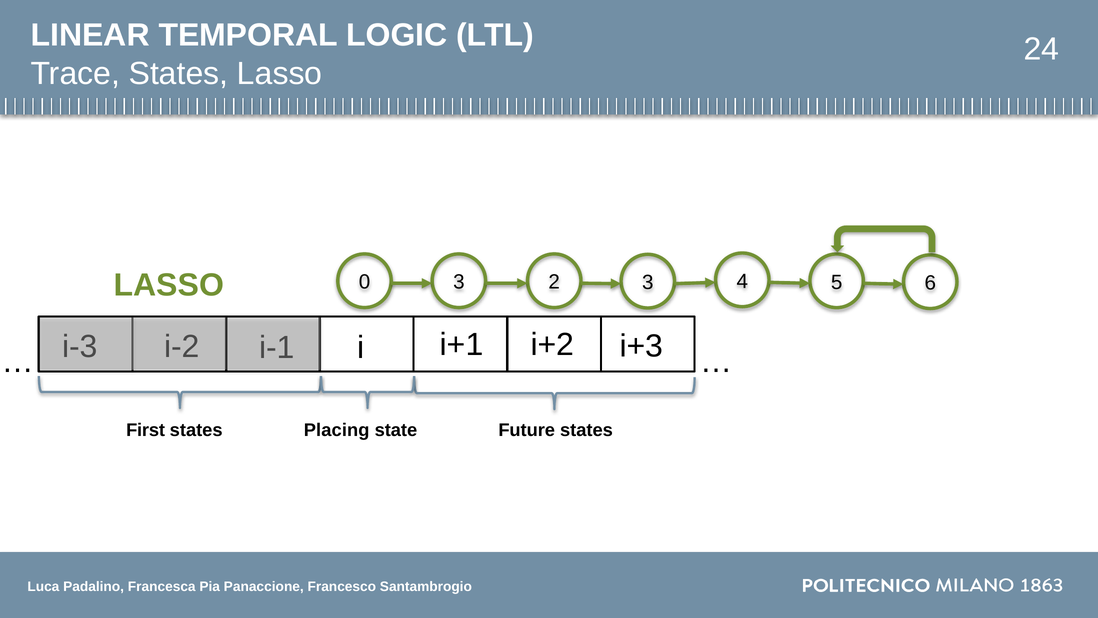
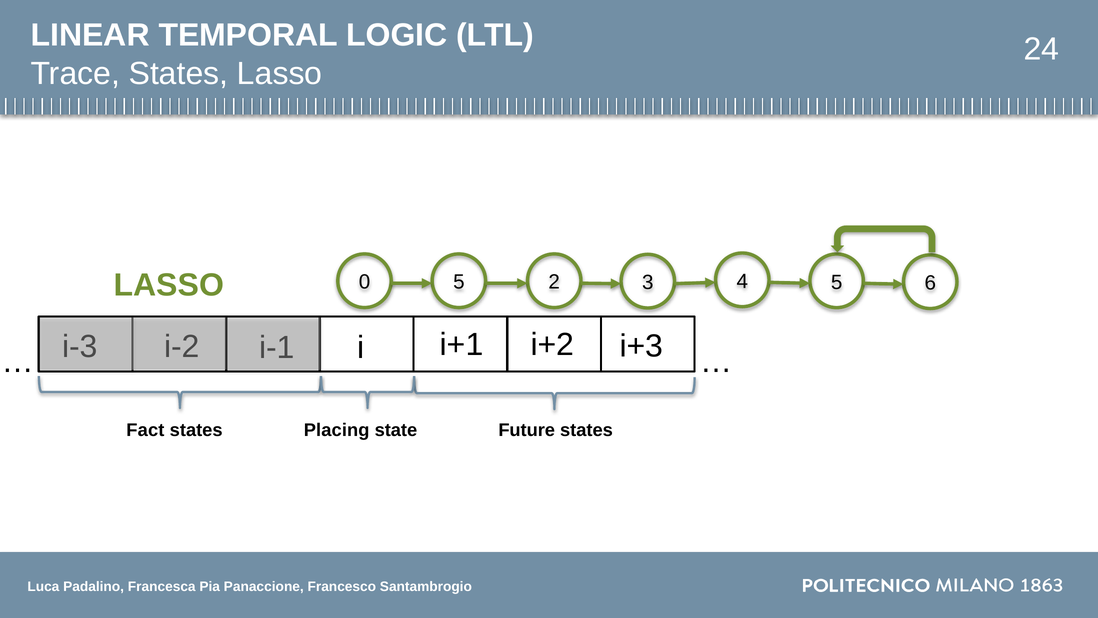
0 3: 3 -> 5
First: First -> Fact
